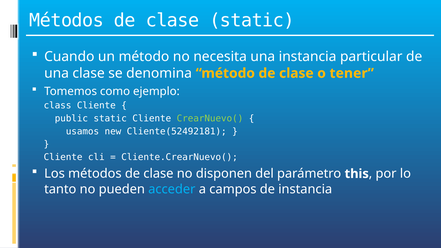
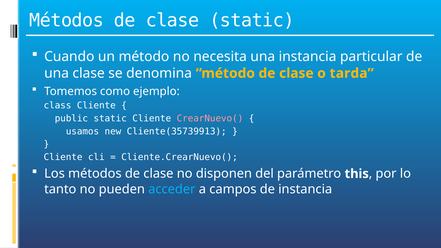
tener: tener -> tarda
CrearNuevo( colour: light green -> pink
Cliente(52492181: Cliente(52492181 -> Cliente(35739913
